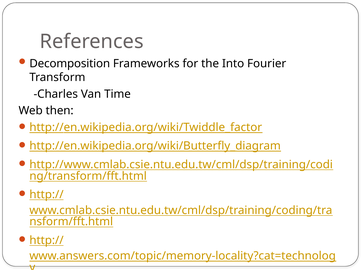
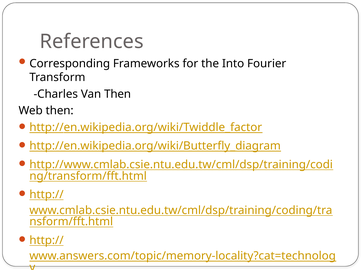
Decomposition: Decomposition -> Corresponding
Van Time: Time -> Then
